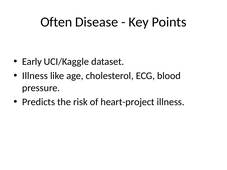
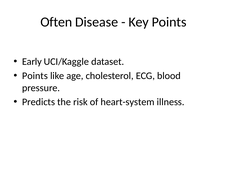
Illness at (35, 76): Illness -> Points
heart-project: heart-project -> heart-system
